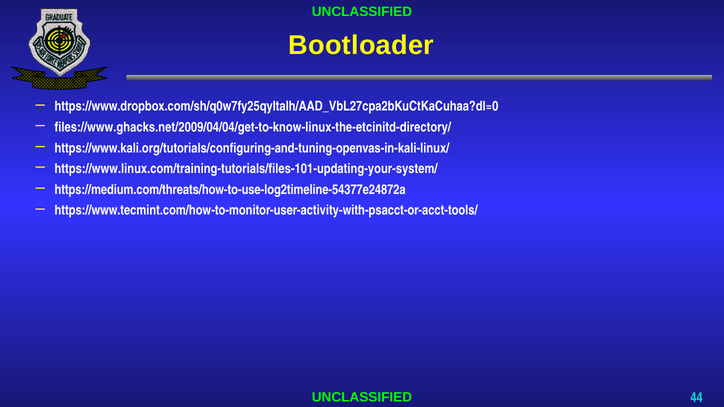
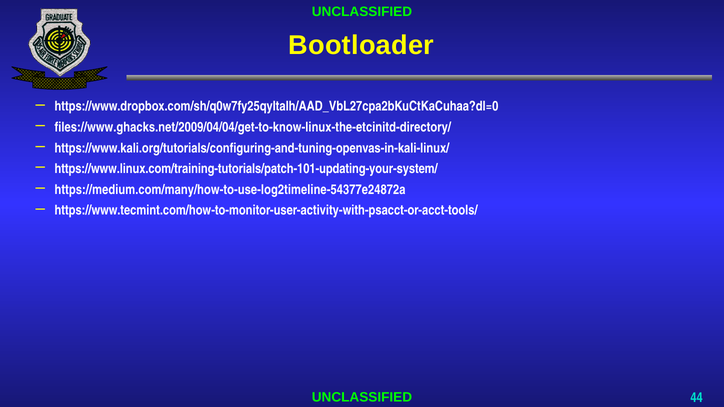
https://www.linux.com/training-tutorials/files-101-updating-your-system/: https://www.linux.com/training-tutorials/files-101-updating-your-system/ -> https://www.linux.com/training-tutorials/patch-101-updating-your-system/
https://medium.com/threats/how-to-use-log2timeline-54377e24872a: https://medium.com/threats/how-to-use-log2timeline-54377e24872a -> https://medium.com/many/how-to-use-log2timeline-54377e24872a
